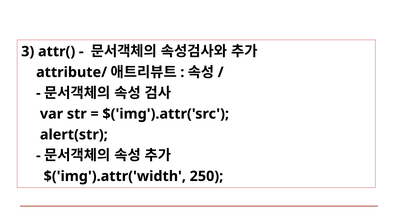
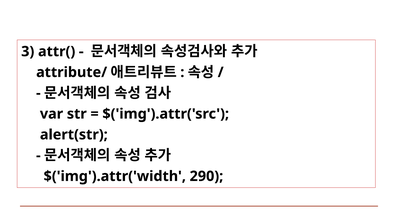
250: 250 -> 290
